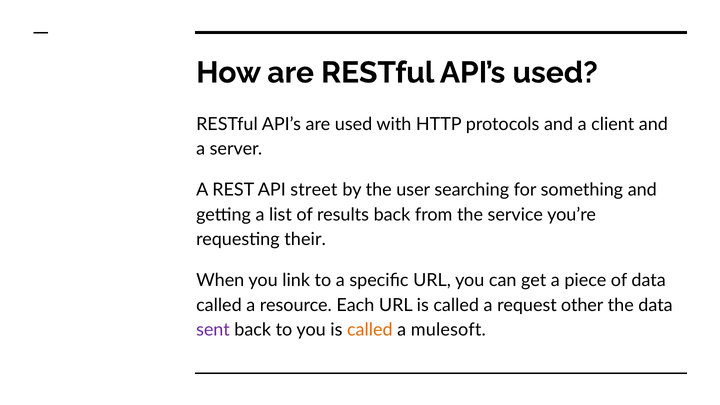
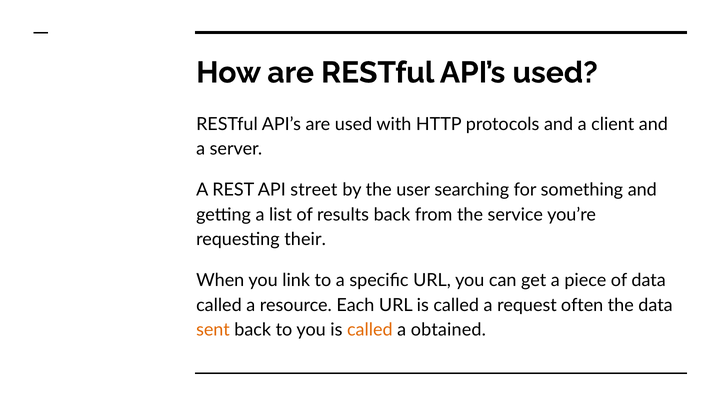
other: other -> often
sent colour: purple -> orange
mulesoft: mulesoft -> obtained
